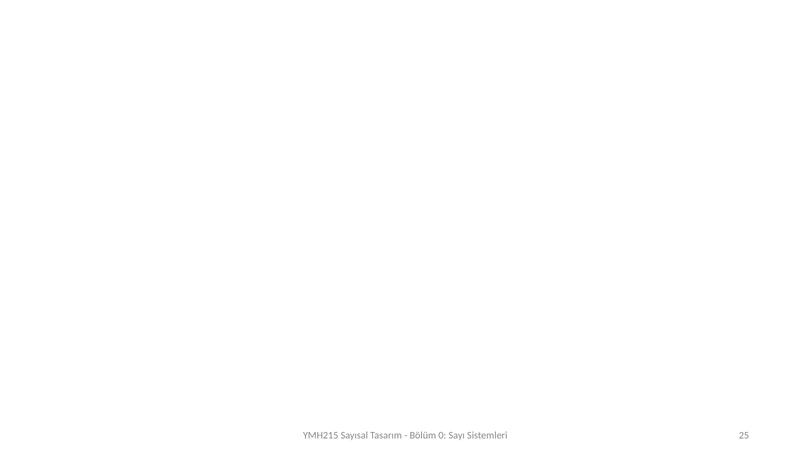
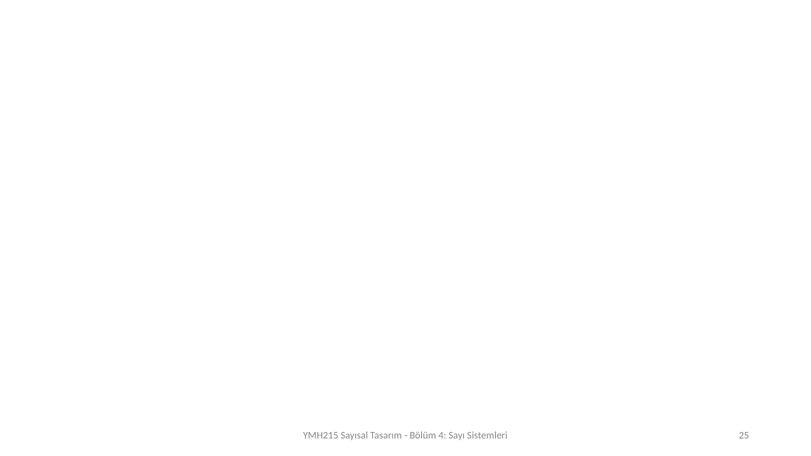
0: 0 -> 4
